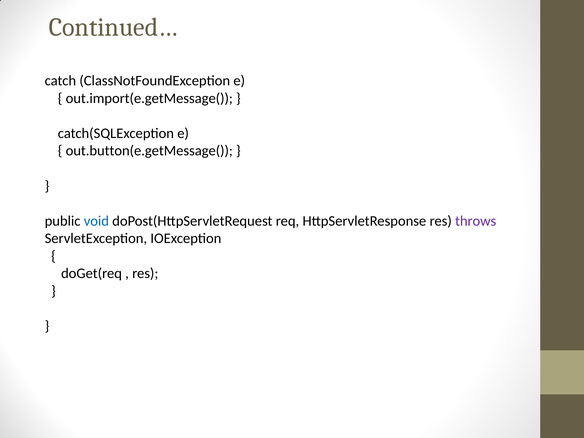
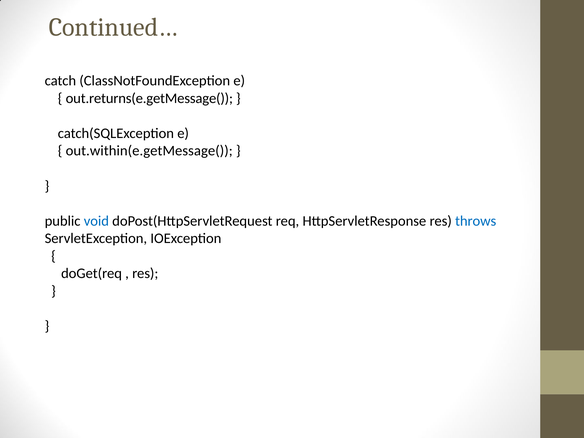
out.import(e.getMessage(: out.import(e.getMessage( -> out.returns(e.getMessage(
out.button(e.getMessage(: out.button(e.getMessage( -> out.within(e.getMessage(
throws colour: purple -> blue
